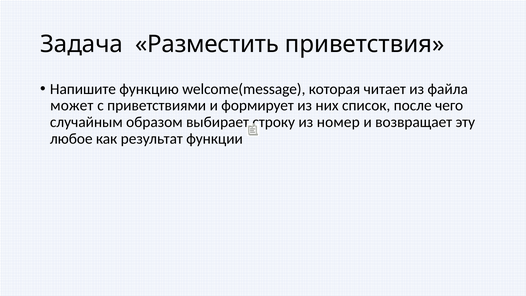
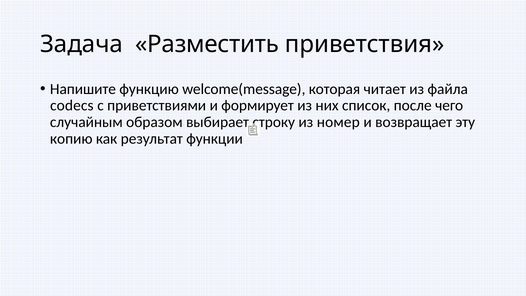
может: может -> codecs
любое: любое -> копию
